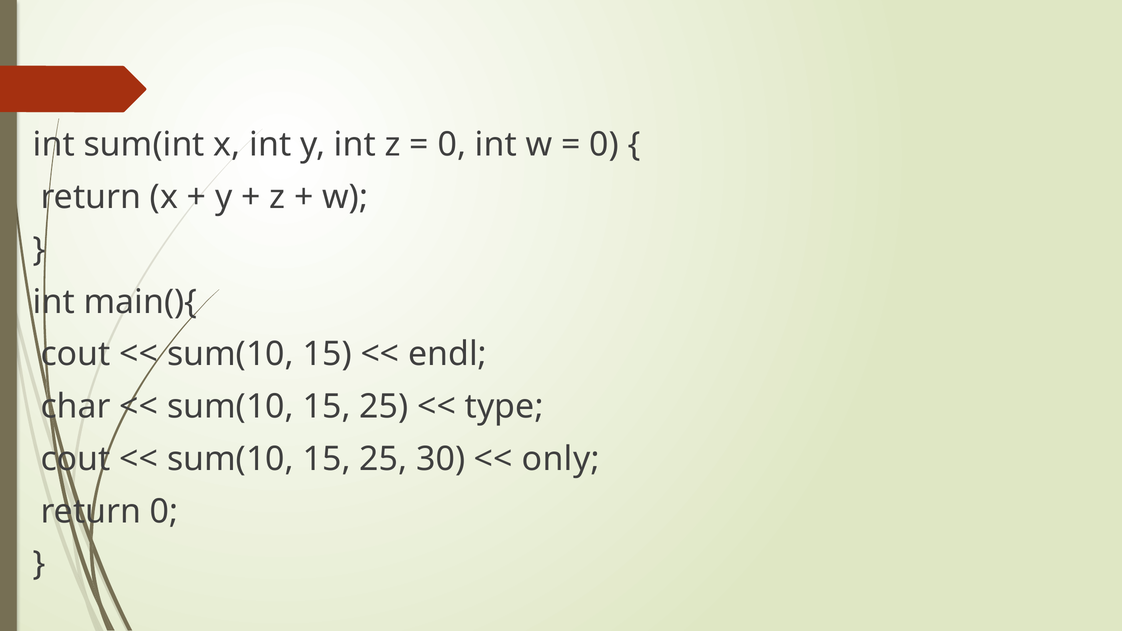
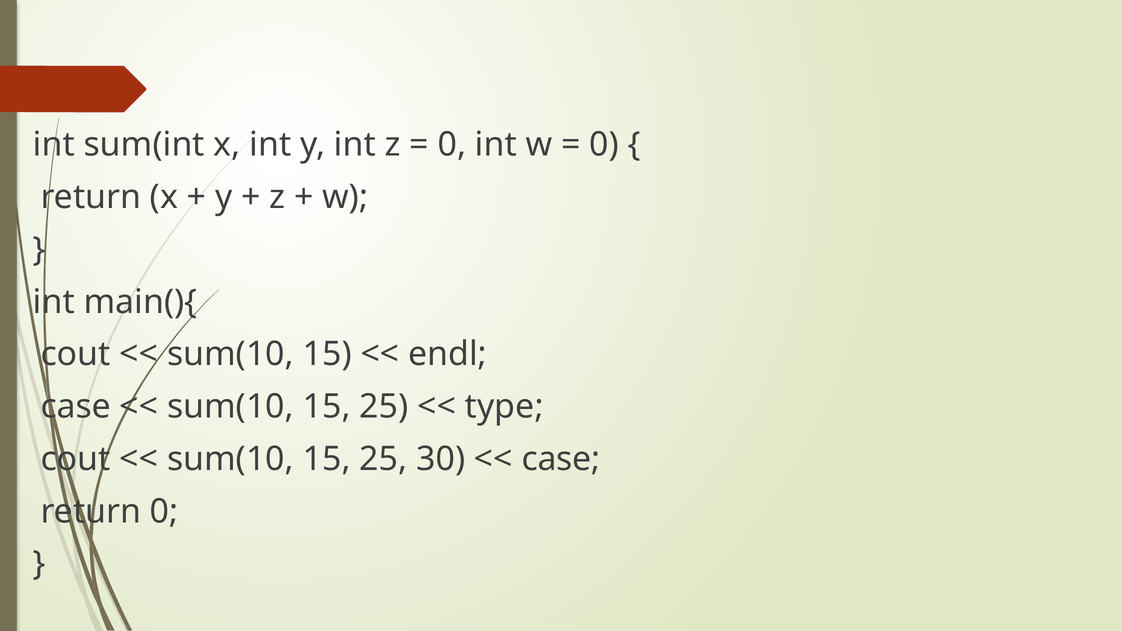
char at (76, 407): char -> case
only at (561, 459): only -> case
